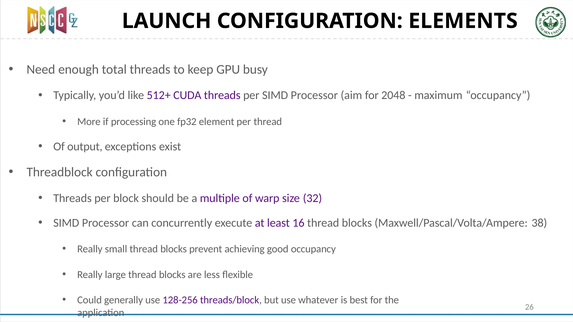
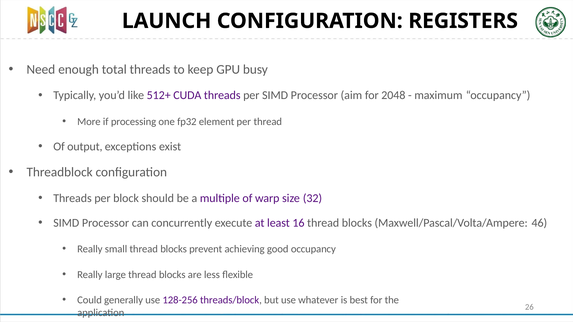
ELEMENTS: ELEMENTS -> REGISTERS
38: 38 -> 46
